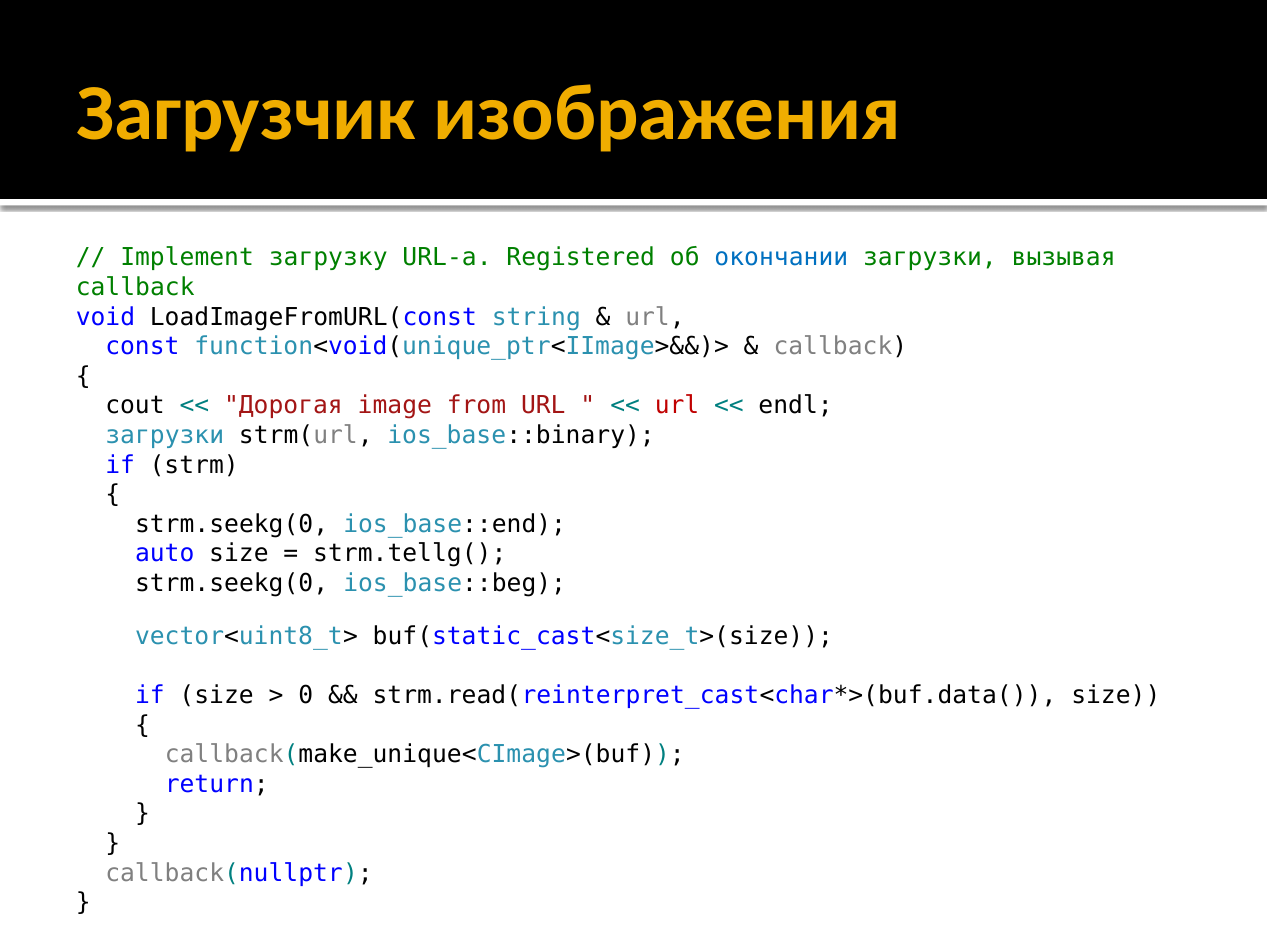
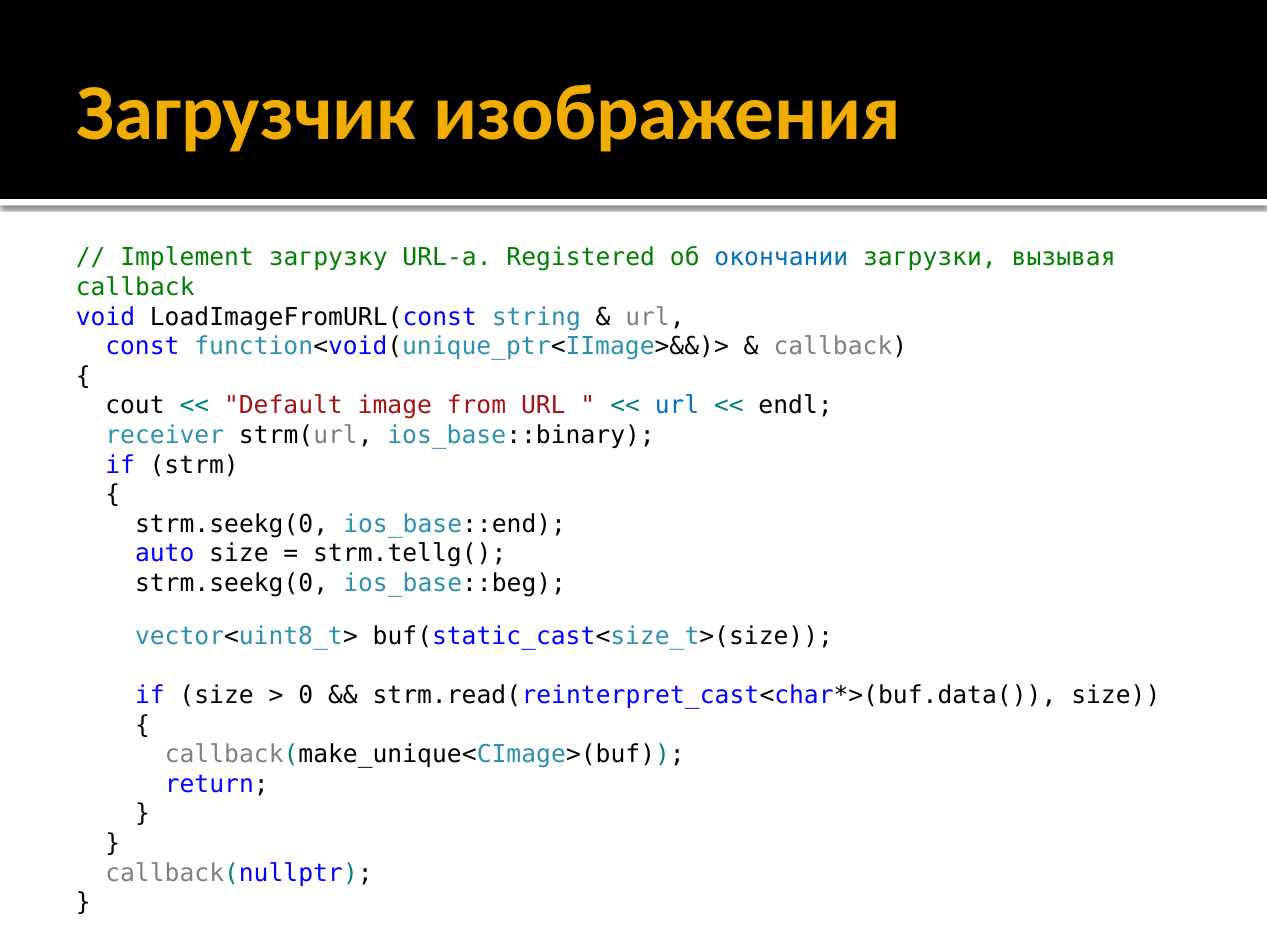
Дорогая: Дорогая -> Default
url at (677, 405) colour: red -> blue
загрузки at (165, 435): загрузки -> receiver
